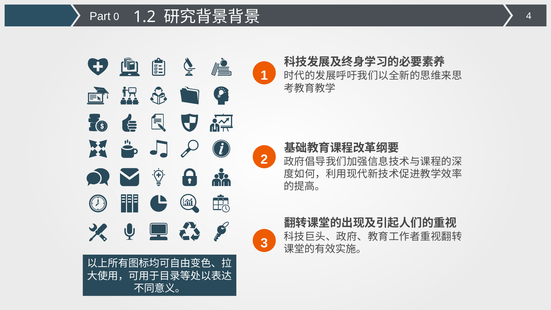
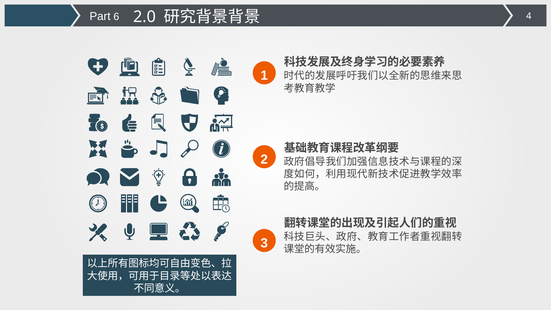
0: 0 -> 6
1.2: 1.2 -> 2.0
